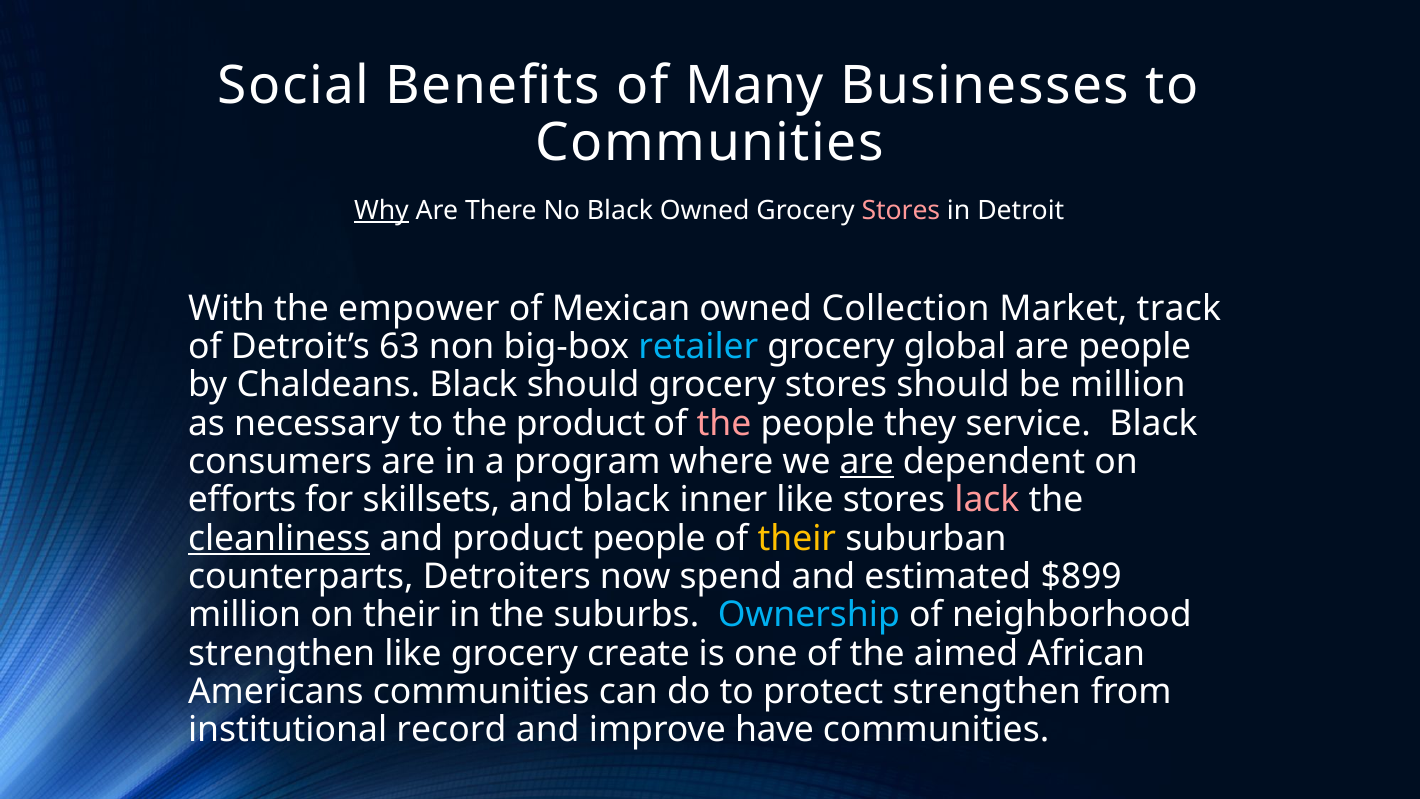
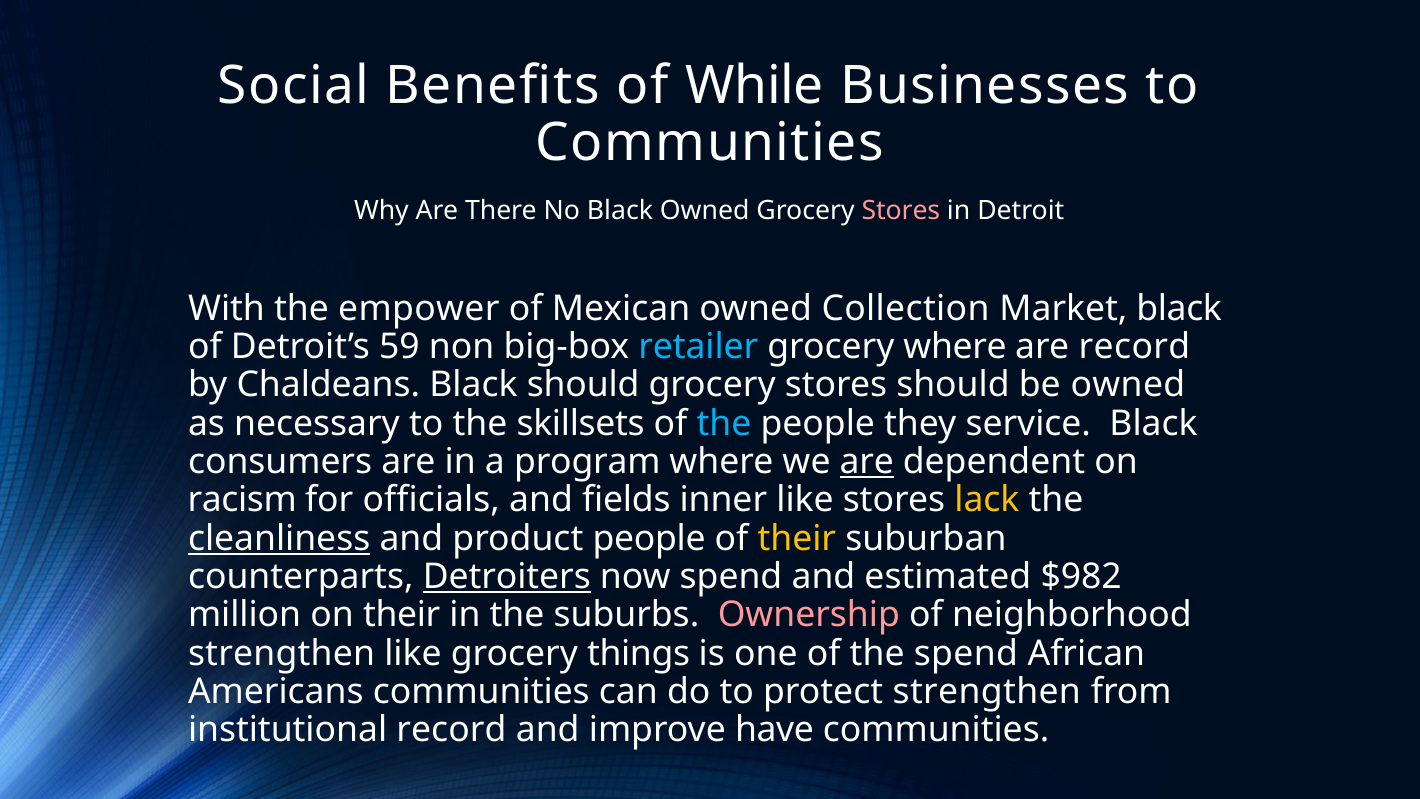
Many: Many -> While
Why underline: present -> none
Market track: track -> black
63: 63 -> 59
grocery global: global -> where
are people: people -> record
be million: million -> owned
the product: product -> skillsets
the at (724, 423) colour: pink -> light blue
efforts: efforts -> racism
skillsets: skillsets -> officials
and black: black -> fields
lack colour: pink -> yellow
Detroiters underline: none -> present
$899: $899 -> $982
Ownership colour: light blue -> pink
create: create -> things
the aimed: aimed -> spend
